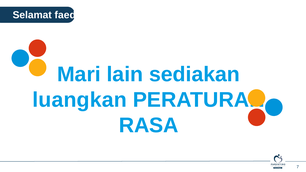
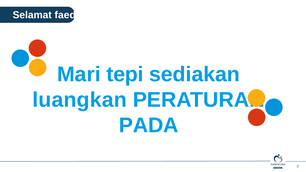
lain: lain -> tepi
RASA: RASA -> PADA
